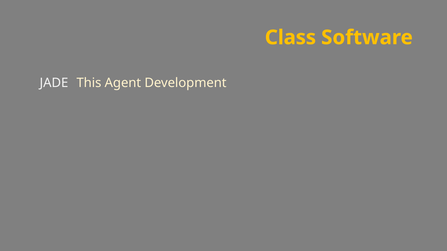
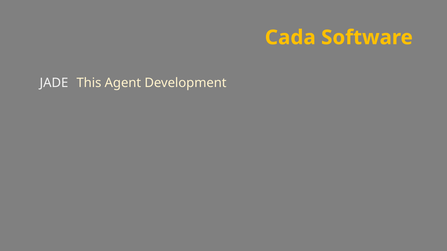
Class: Class -> Cada
